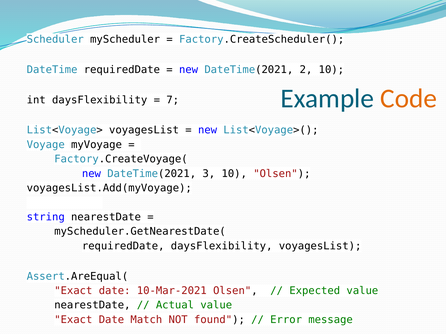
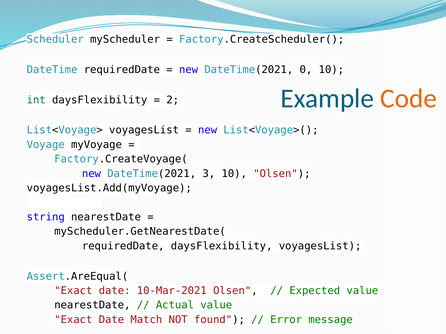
2: 2 -> 0
int colour: black -> green
7: 7 -> 2
